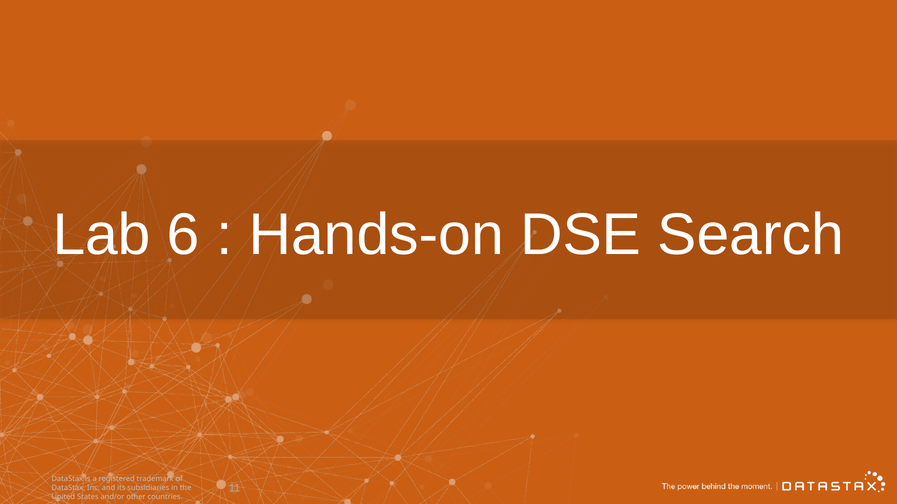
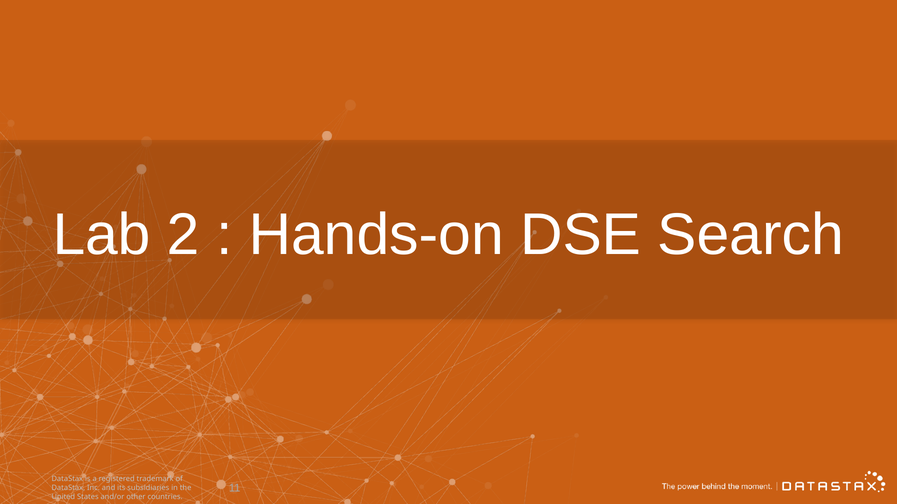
6: 6 -> 2
